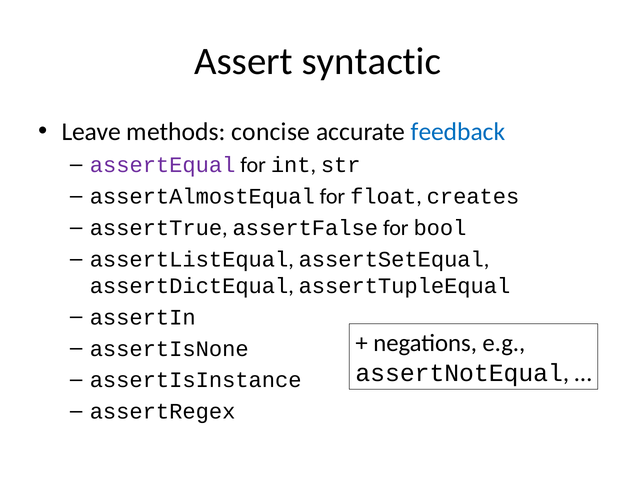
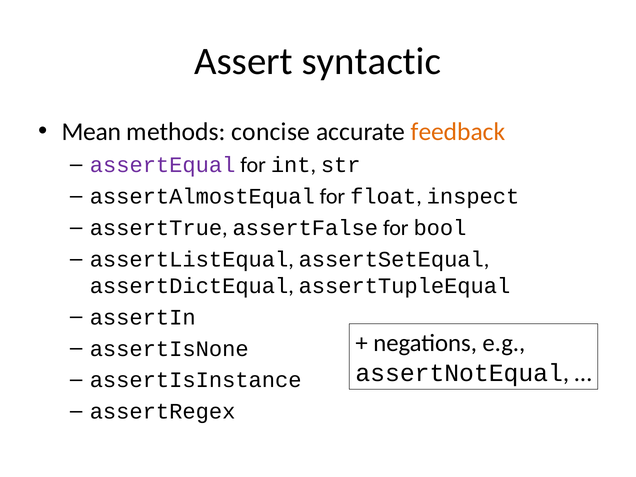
Leave: Leave -> Mean
feedback colour: blue -> orange
creates: creates -> inspect
